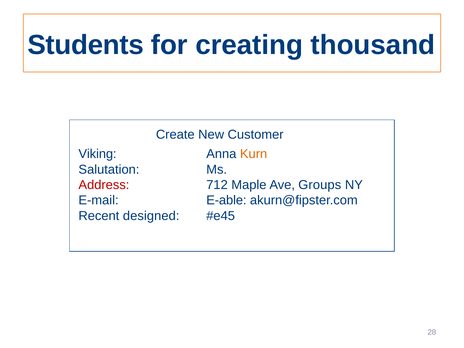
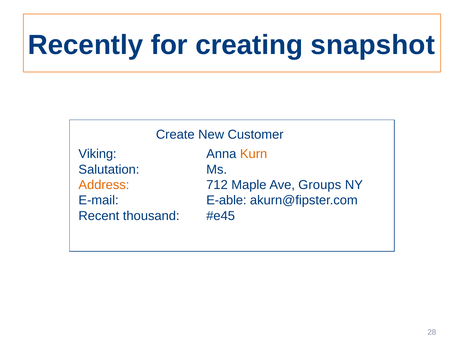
Students: Students -> Recently
thousand: thousand -> snapshot
Address colour: red -> orange
designed: designed -> thousand
